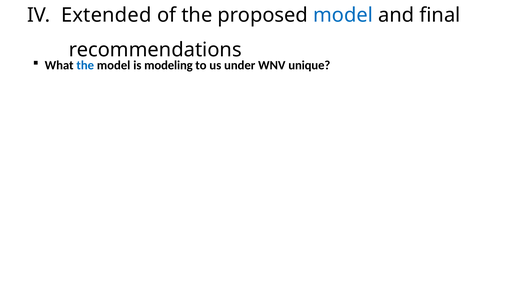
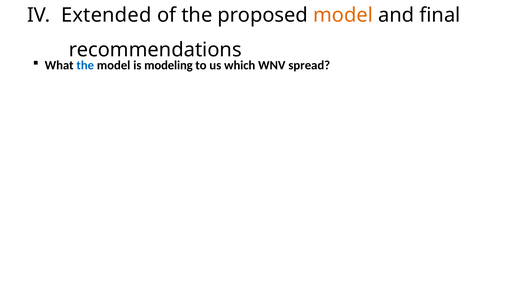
model at (343, 15) colour: blue -> orange
under: under -> which
unique: unique -> spread
